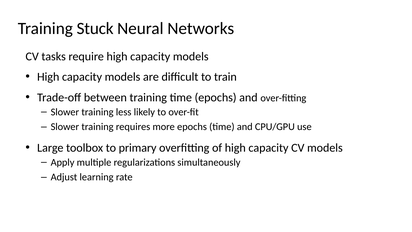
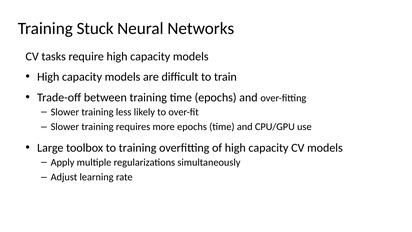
to primary: primary -> training
